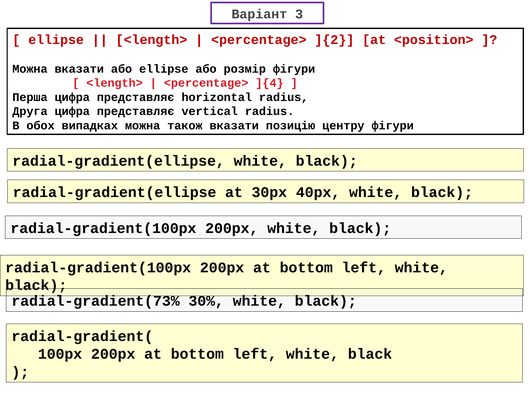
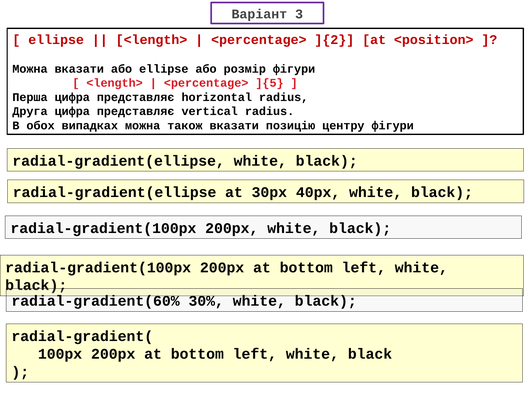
]{4: ]{4 -> ]{5
radial-gradient(73%: radial-gradient(73% -> radial-gradient(60%
